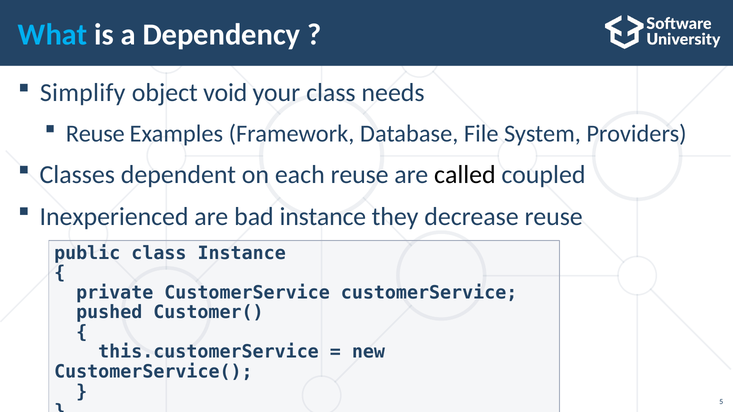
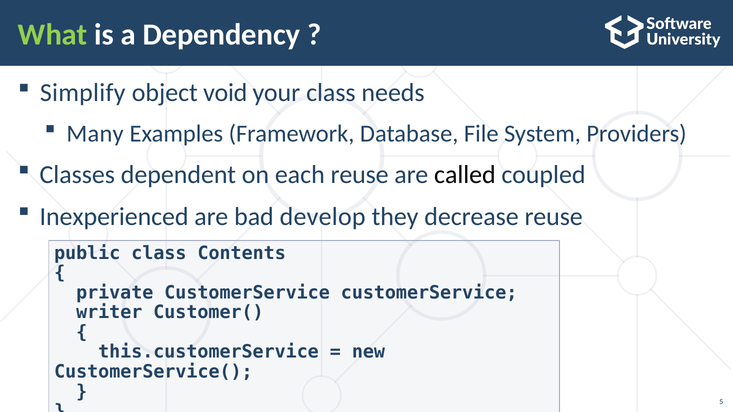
What colour: light blue -> light green
Reuse at (95, 134): Reuse -> Many
bad instance: instance -> develop
class Instance: Instance -> Contents
pushed: pushed -> writer
